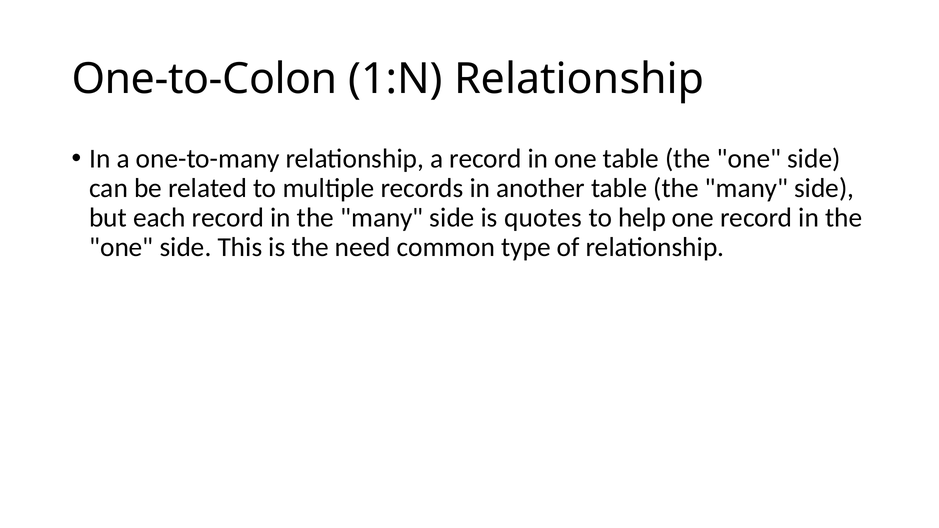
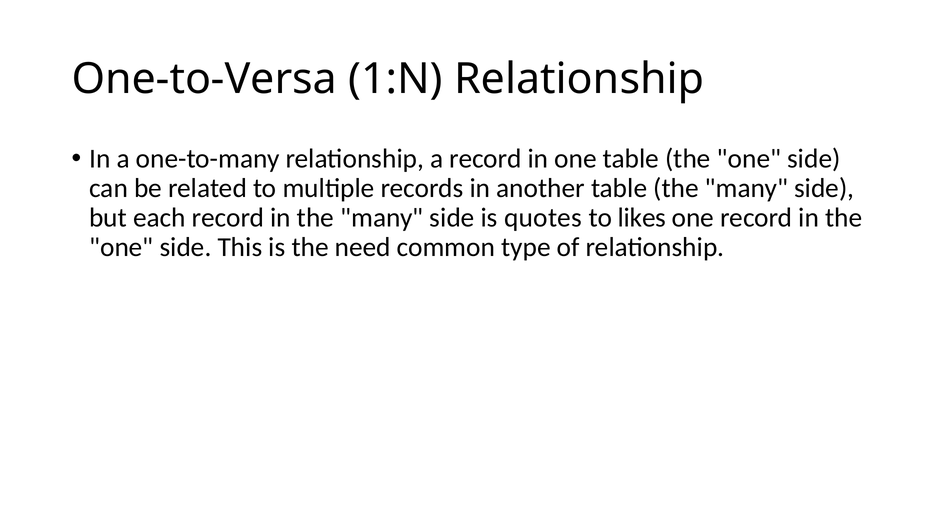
One-to-Colon: One-to-Colon -> One-to-Versa
help: help -> likes
